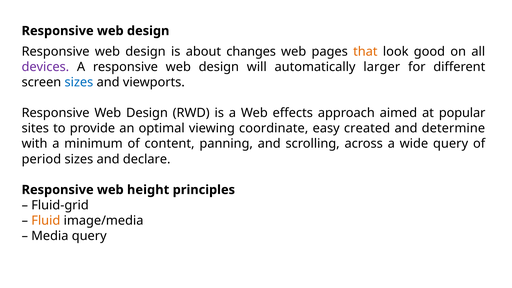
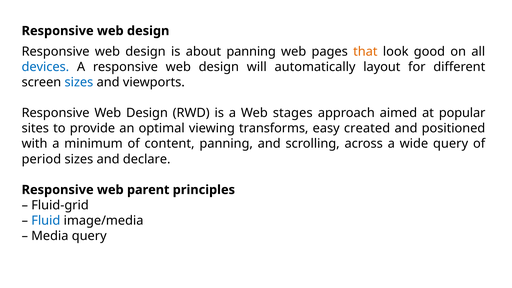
about changes: changes -> panning
devices colour: purple -> blue
larger: larger -> layout
effects: effects -> stages
coordinate: coordinate -> transforms
determine: determine -> positioned
height: height -> parent
Fluid colour: orange -> blue
